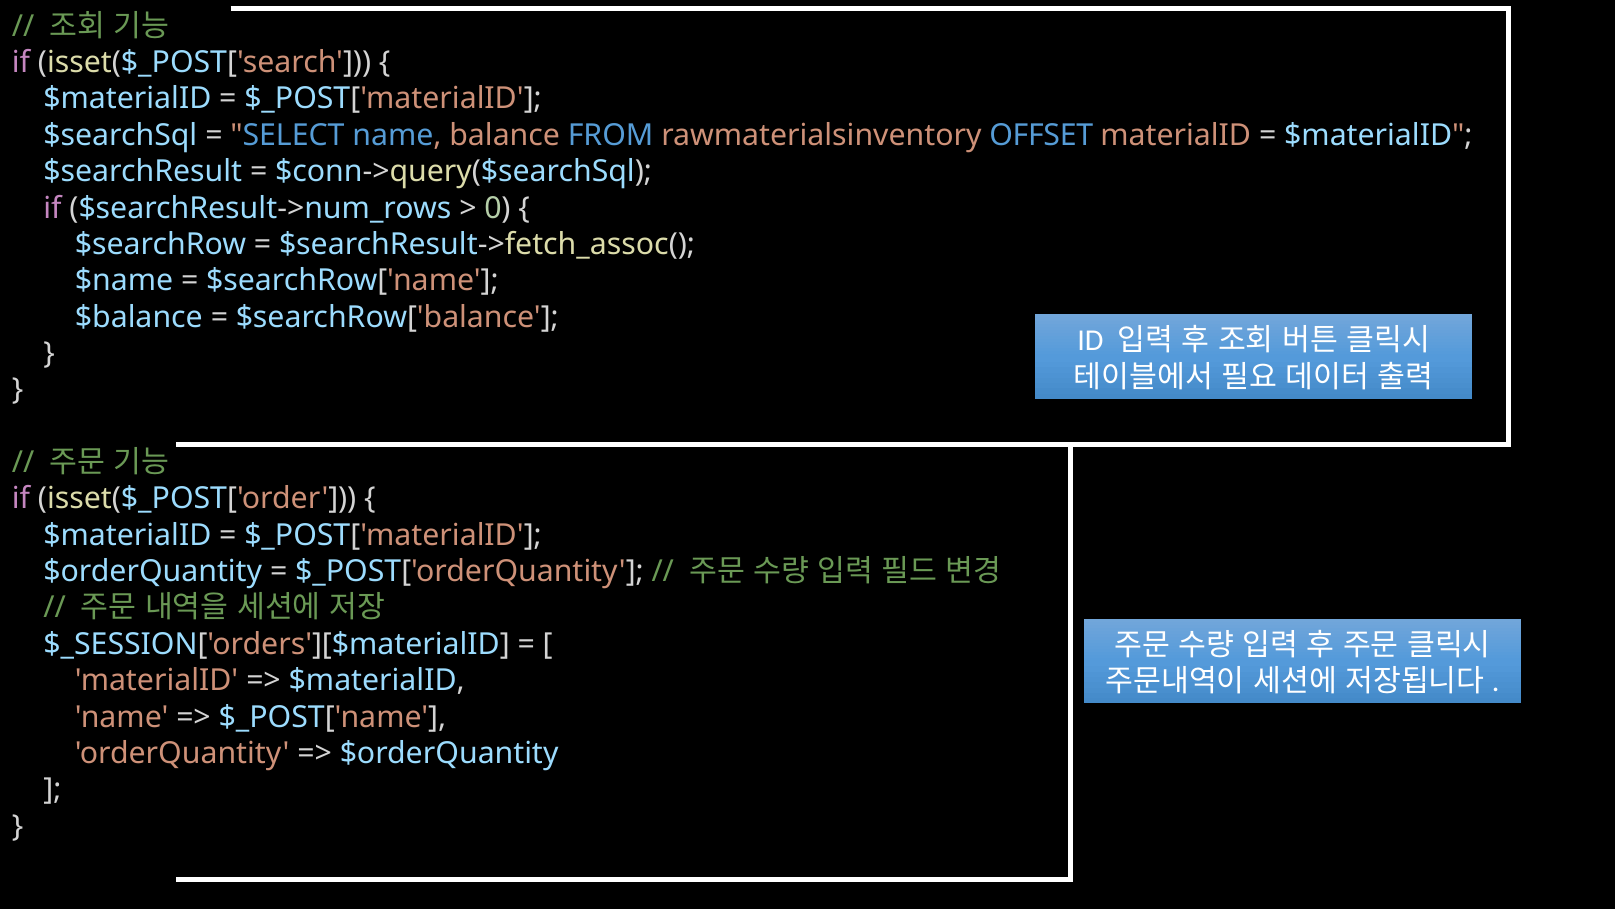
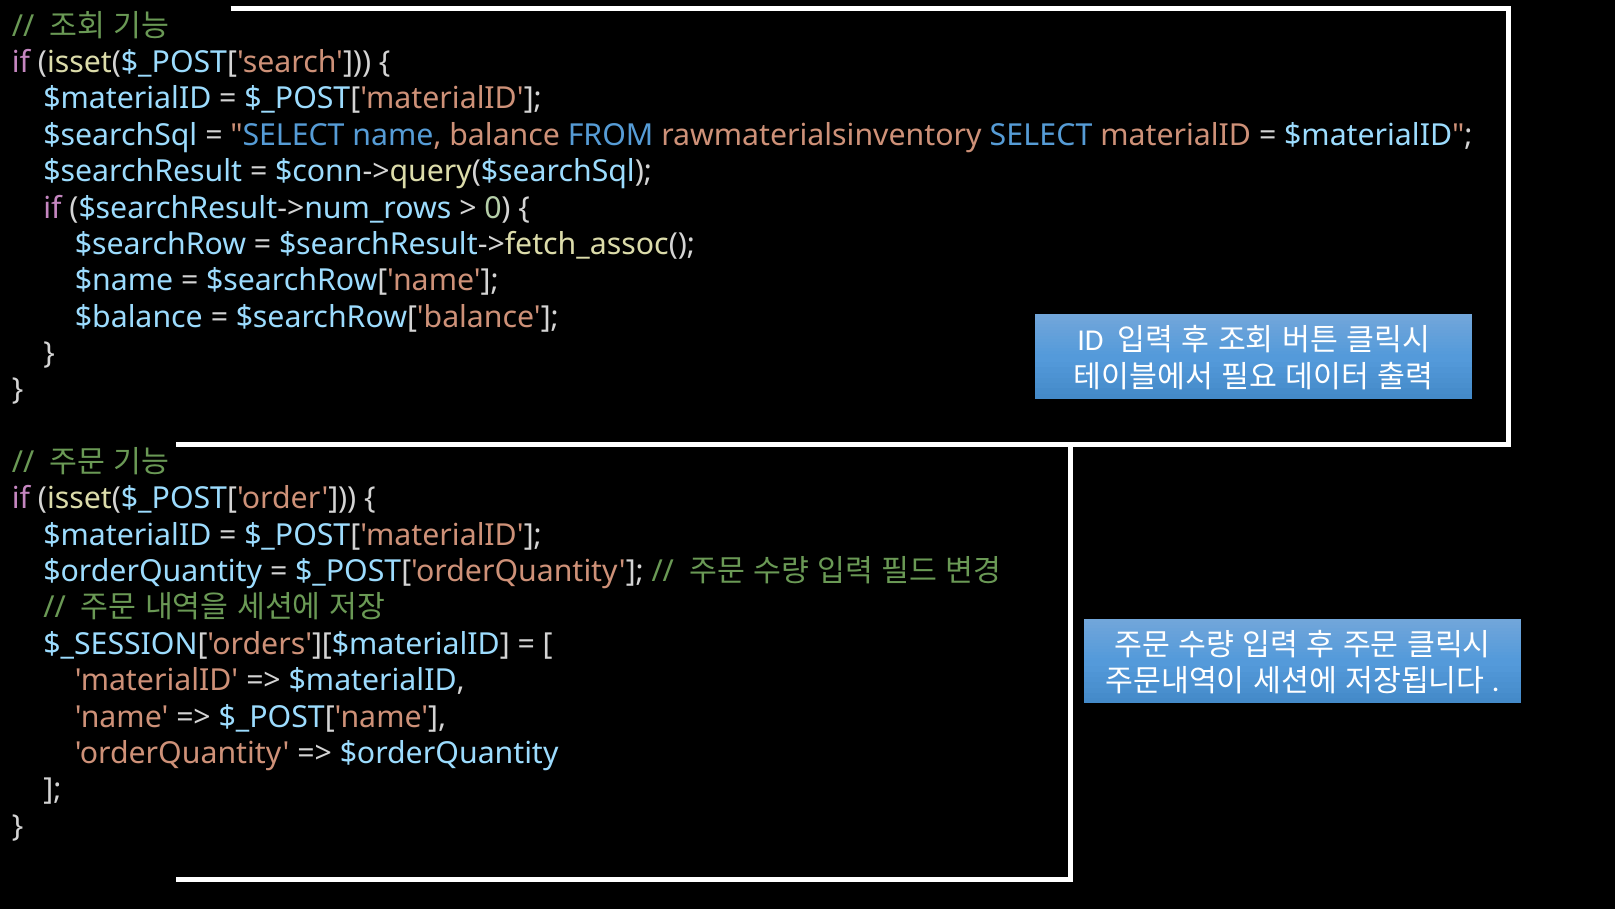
rawmaterialsinventory OFFSET: OFFSET -> SELECT
